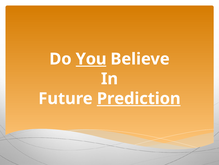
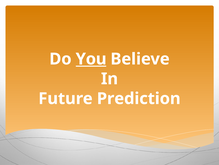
Prediction underline: present -> none
